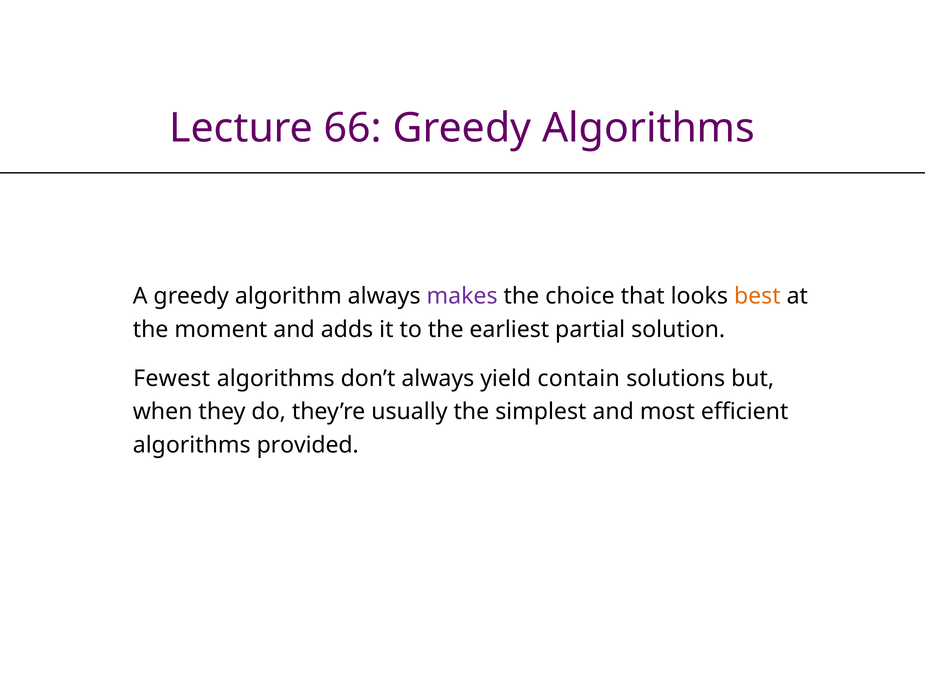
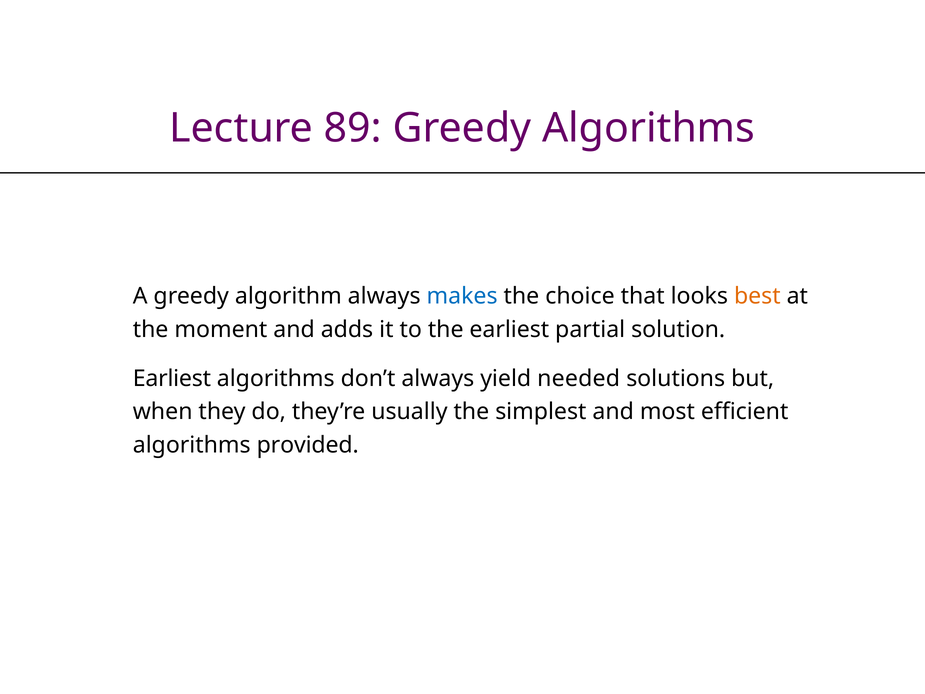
66: 66 -> 89
makes colour: purple -> blue
Fewest at (172, 378): Fewest -> Earliest
contain: contain -> needed
